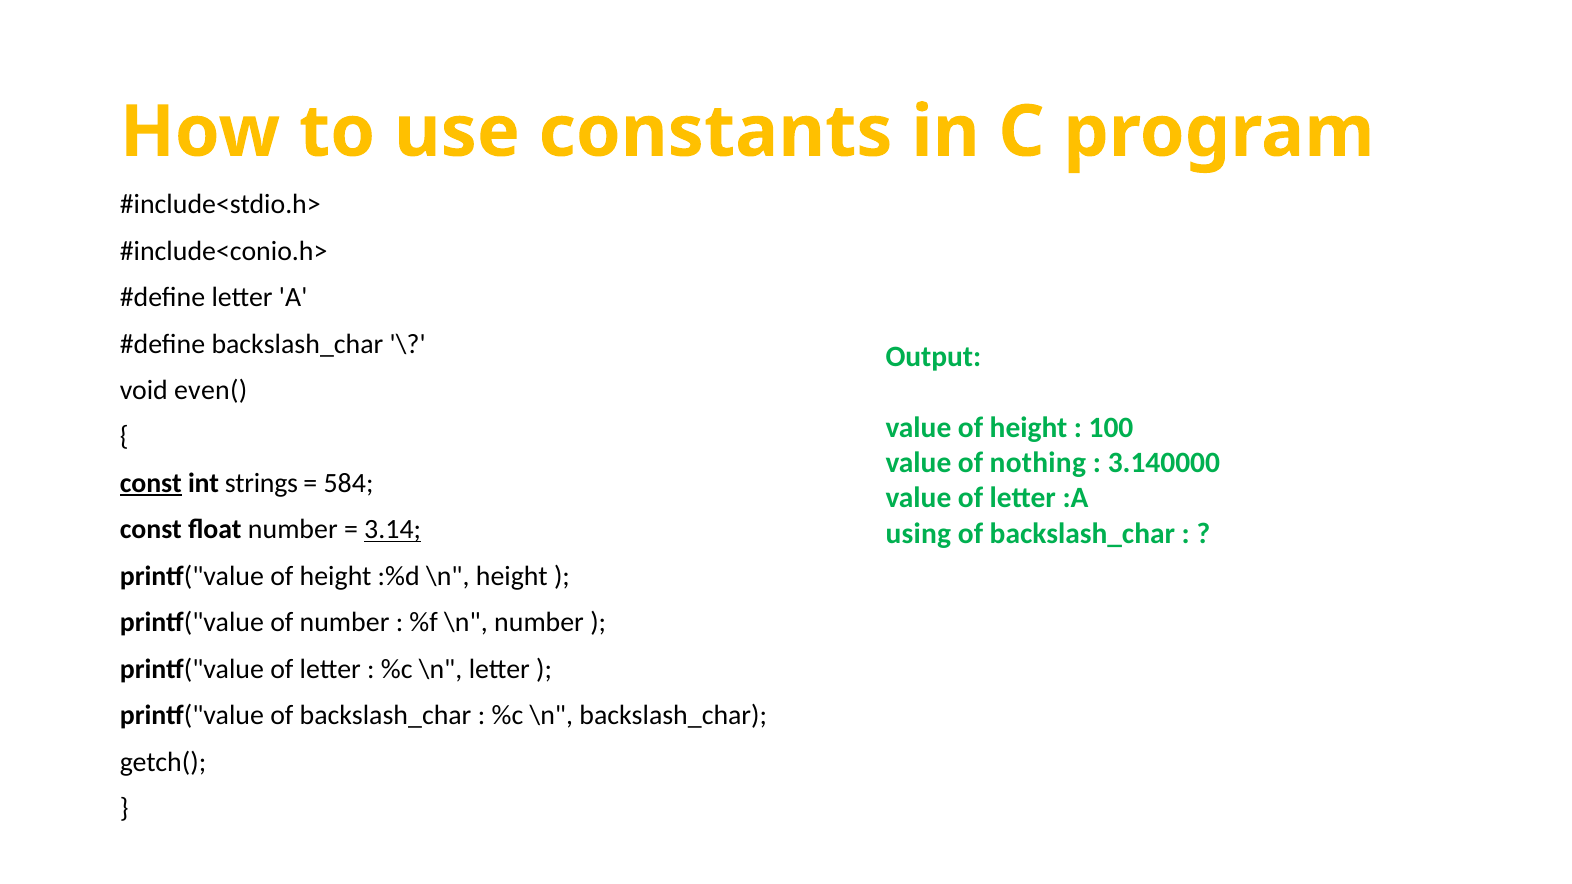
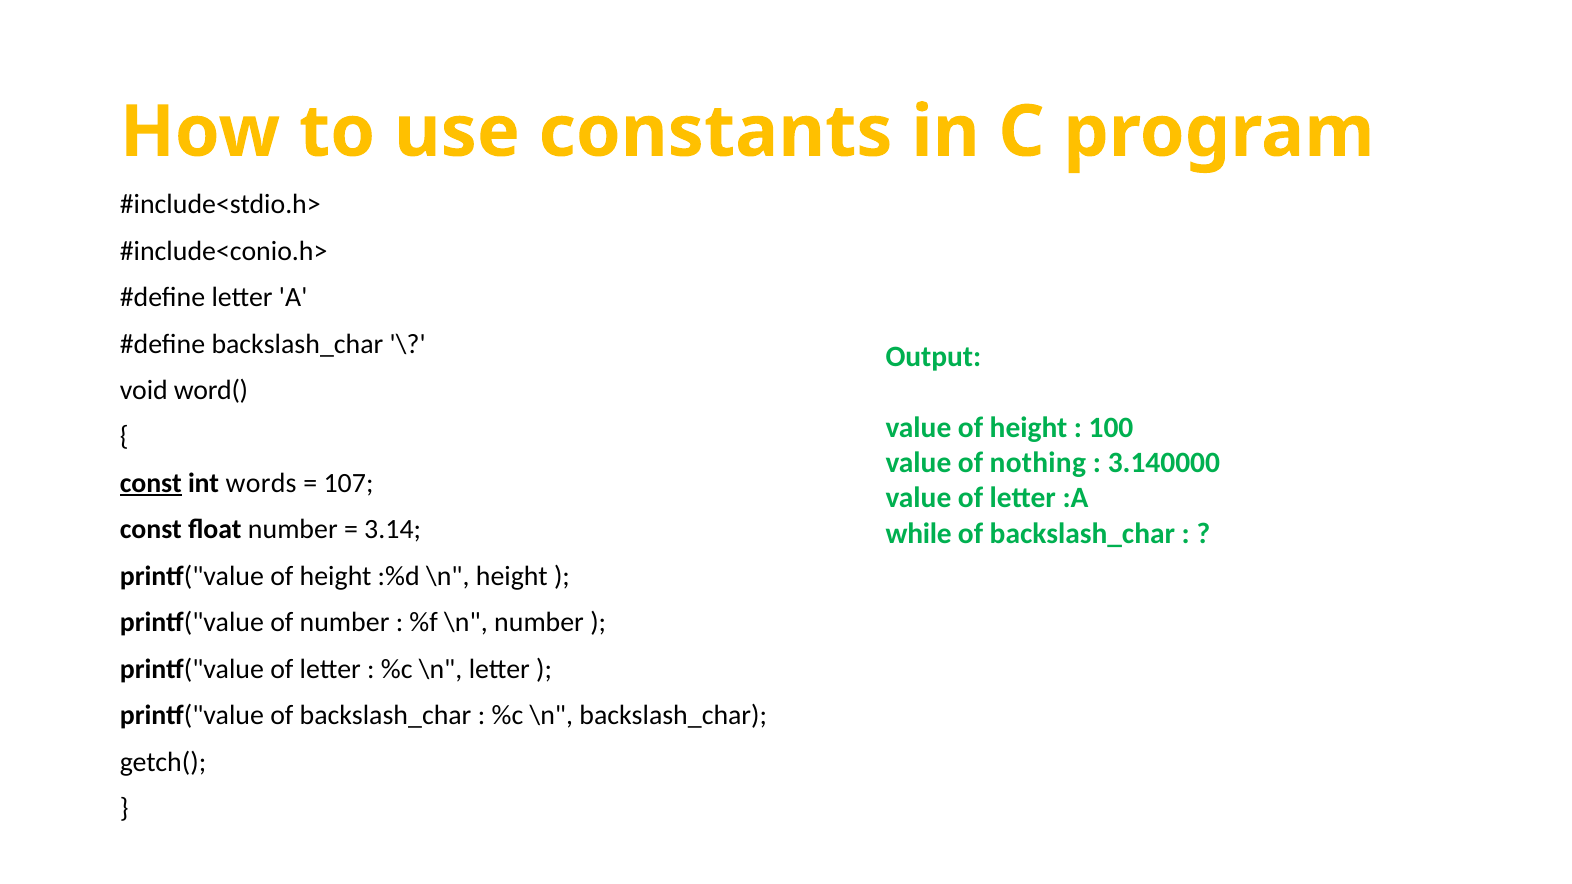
even(: even( -> word(
strings: strings -> words
584: 584 -> 107
3.14 underline: present -> none
using: using -> while
